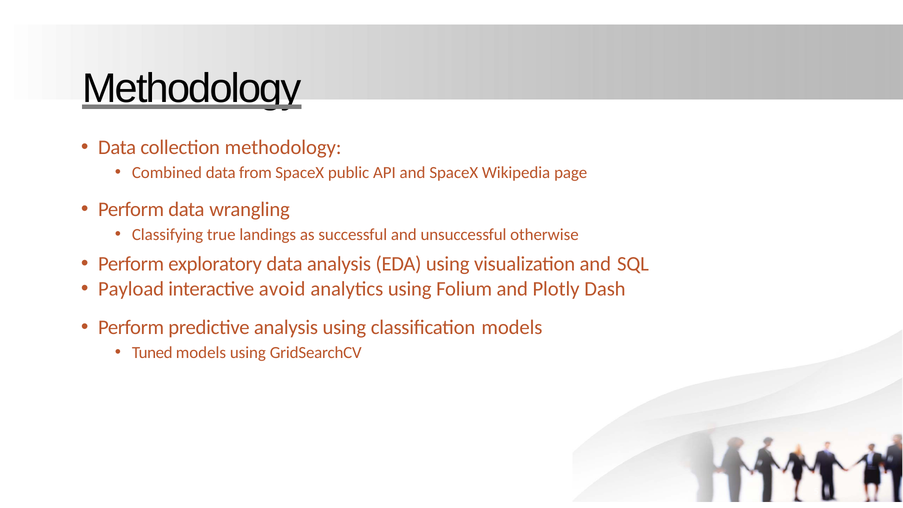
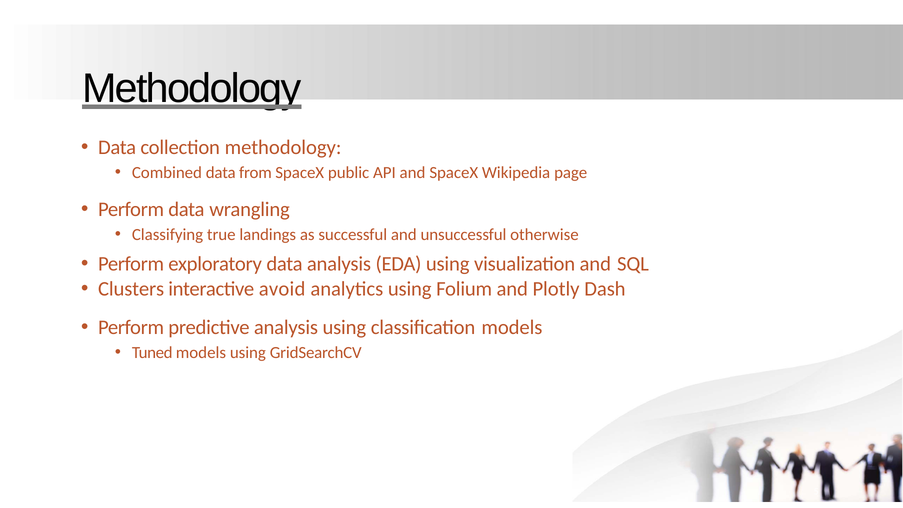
Payload: Payload -> Clusters
